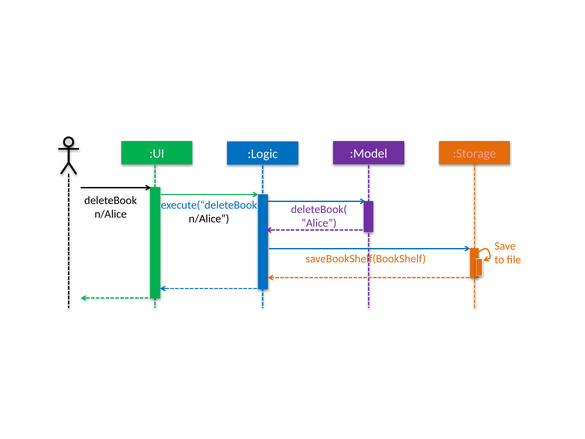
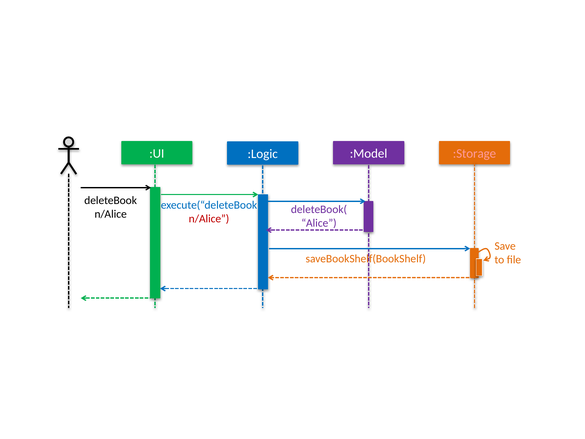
n/Alice at (209, 218) colour: black -> red
